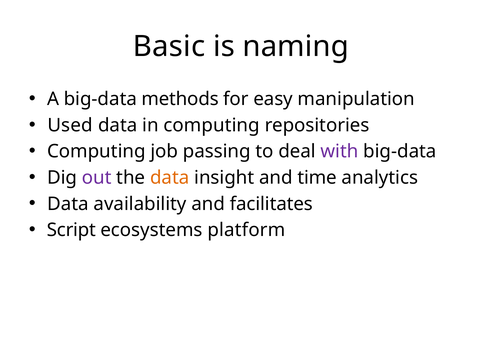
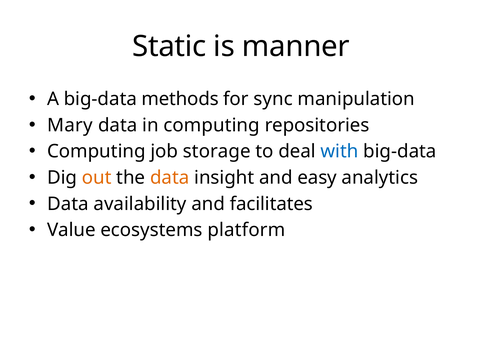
Basic: Basic -> Static
naming: naming -> manner
easy: easy -> sync
Used: Used -> Mary
passing: passing -> storage
with colour: purple -> blue
out colour: purple -> orange
time: time -> easy
Script: Script -> Value
